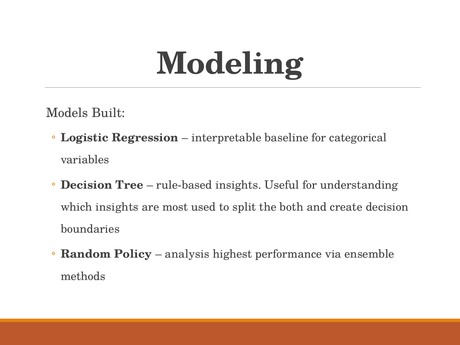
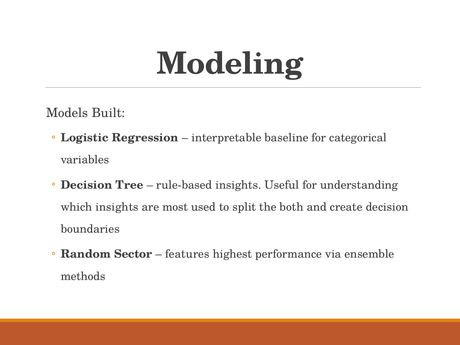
Policy: Policy -> Sector
analysis: analysis -> features
